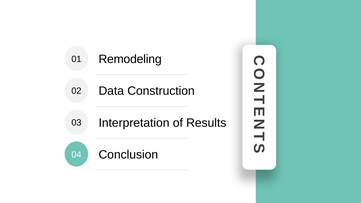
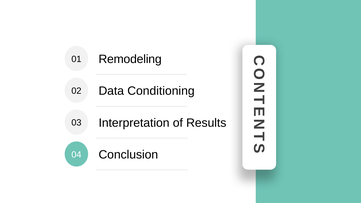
Construction: Construction -> Conditioning
